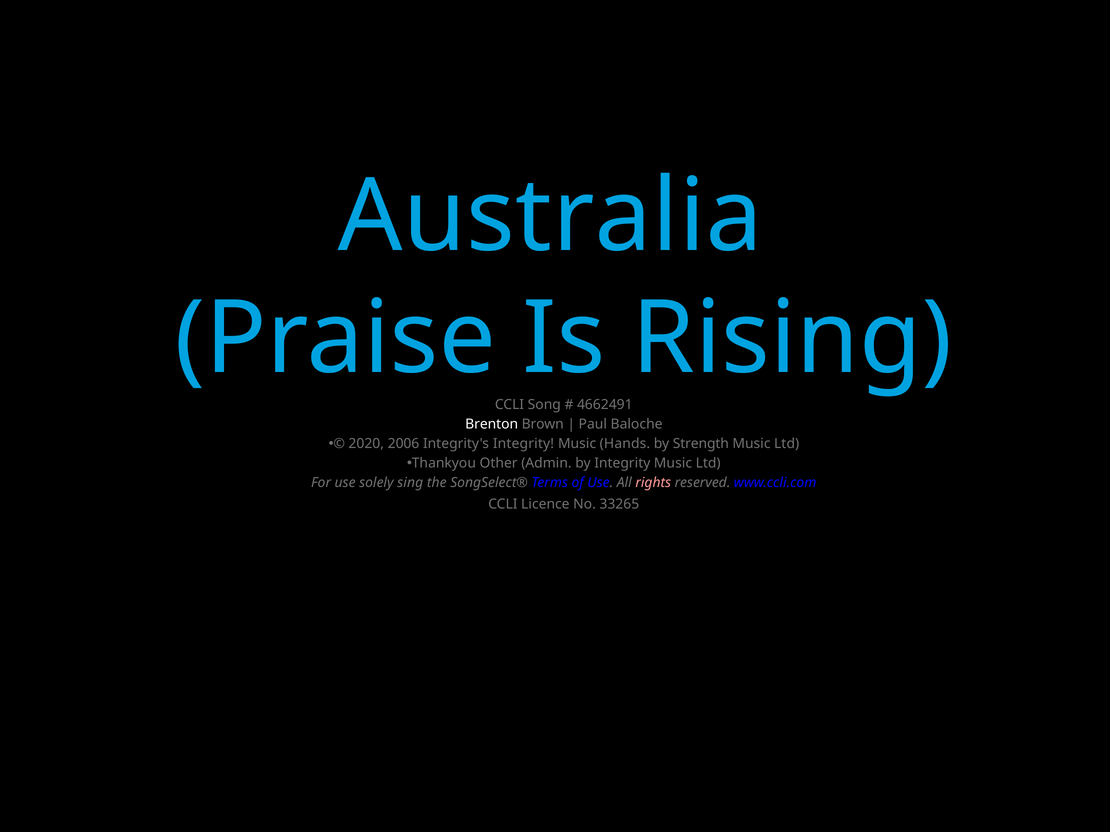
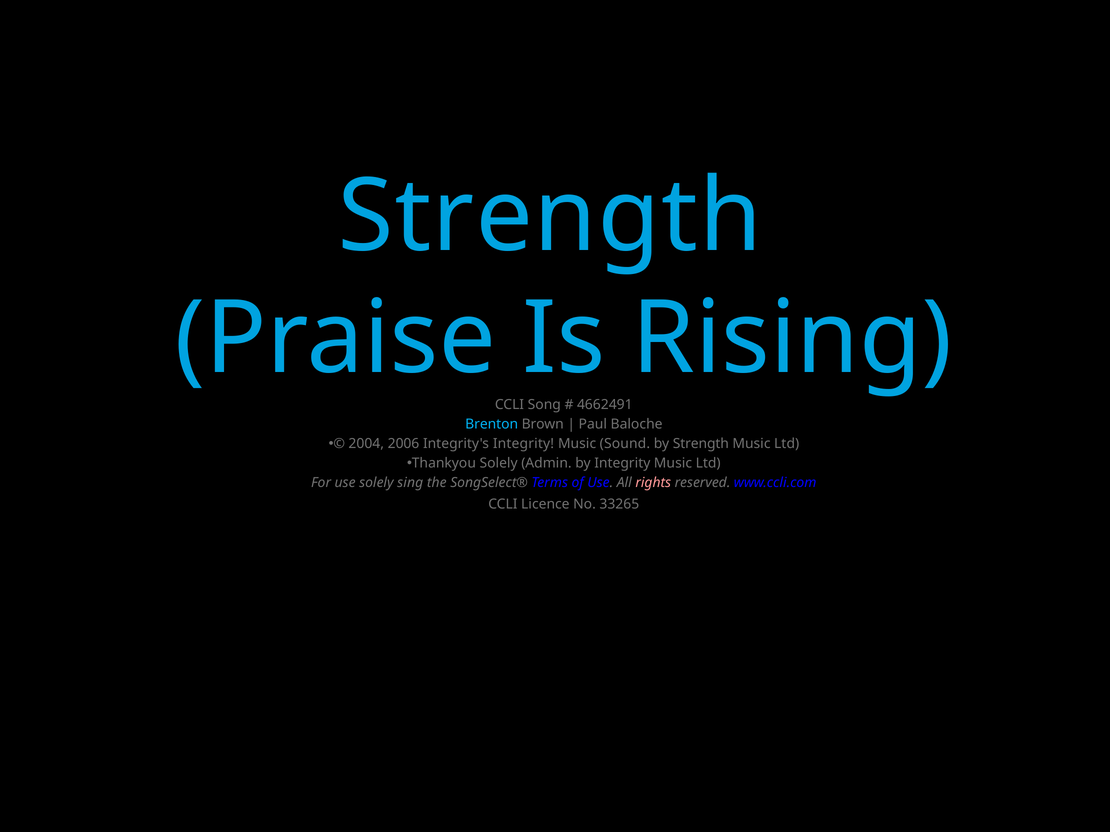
Australia at (550, 217): Australia -> Strength
Brenton colour: white -> light blue
2020: 2020 -> 2004
Hands: Hands -> Sound
Thankyou Other: Other -> Solely
